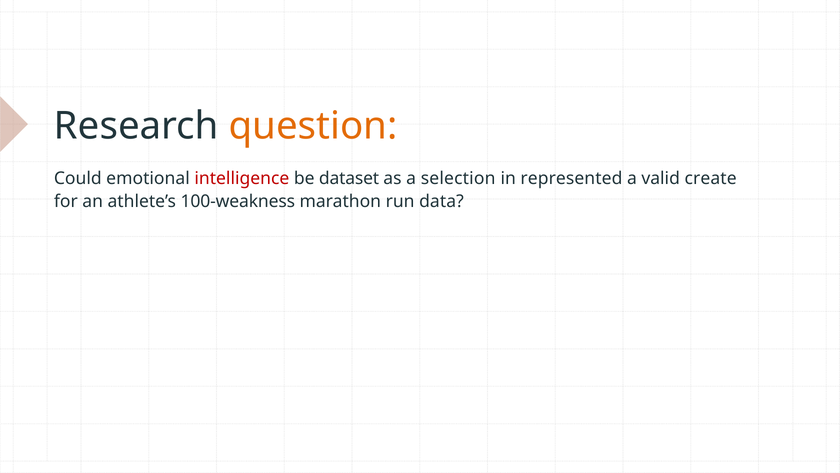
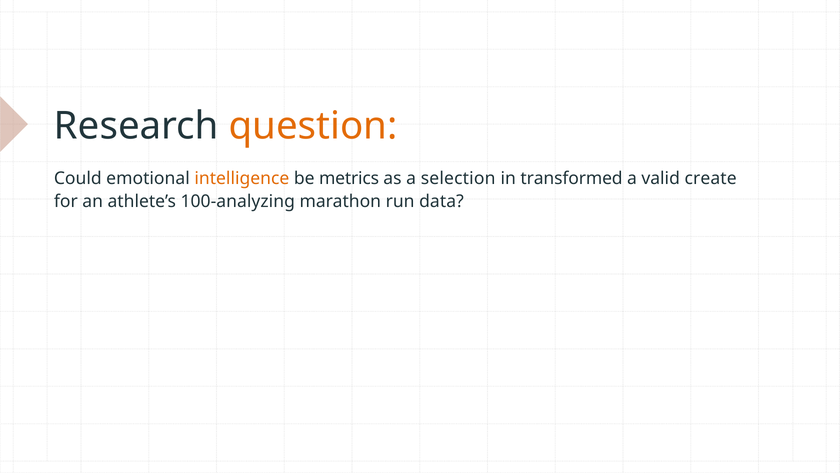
intelligence colour: red -> orange
dataset: dataset -> metrics
represented: represented -> transformed
100-weakness: 100-weakness -> 100-analyzing
